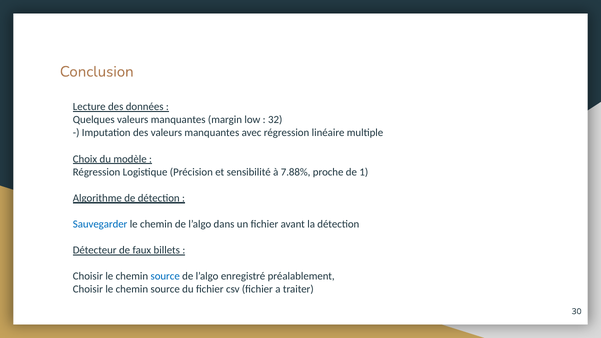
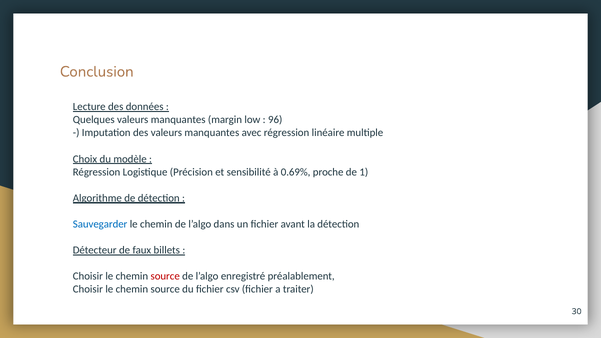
32: 32 -> 96
7.88%: 7.88% -> 0.69%
source at (165, 276) colour: blue -> red
